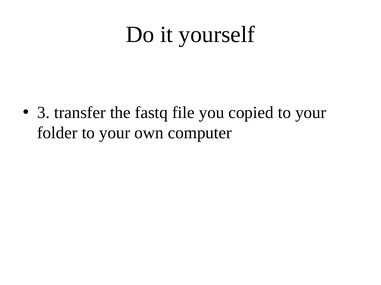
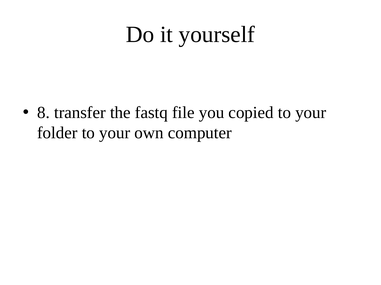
3: 3 -> 8
